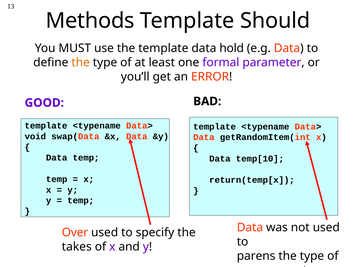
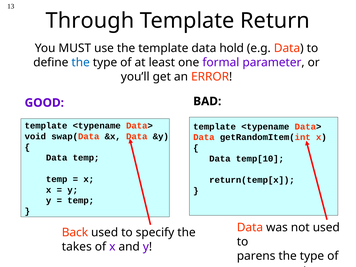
Methods: Methods -> Through
Should: Should -> Return
the at (81, 63) colour: orange -> blue
Over: Over -> Back
